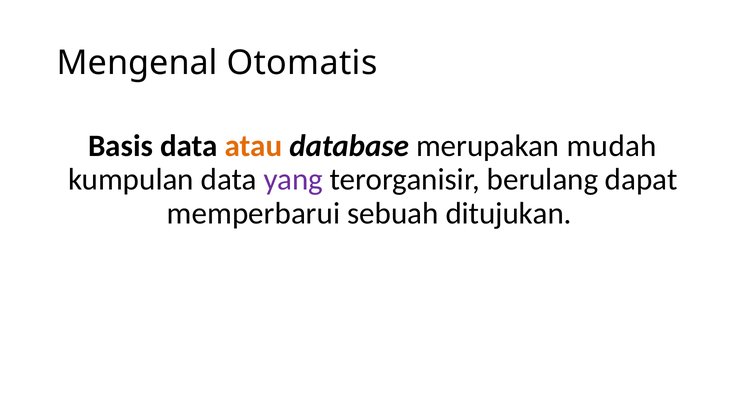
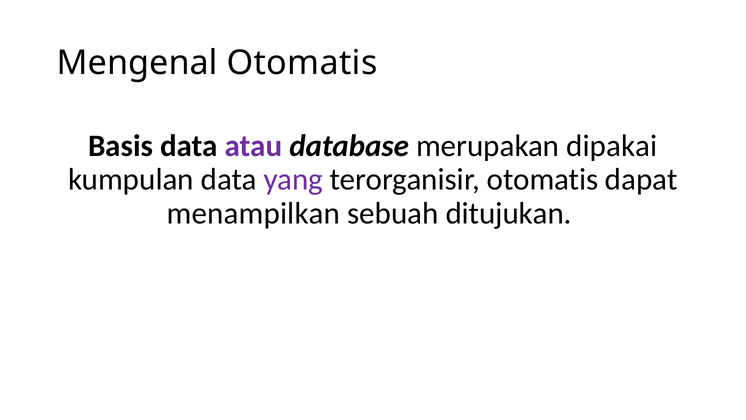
atau colour: orange -> purple
mudah: mudah -> dipakai
terorganisir berulang: berulang -> otomatis
memperbarui: memperbarui -> menampilkan
